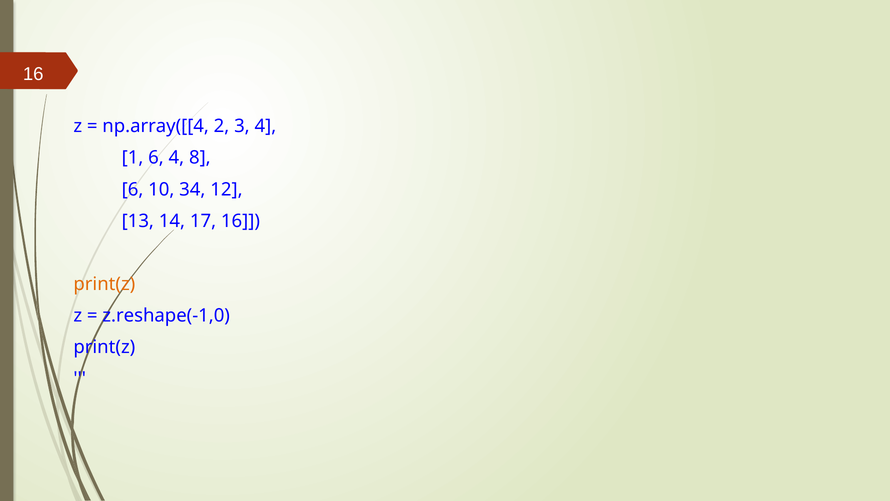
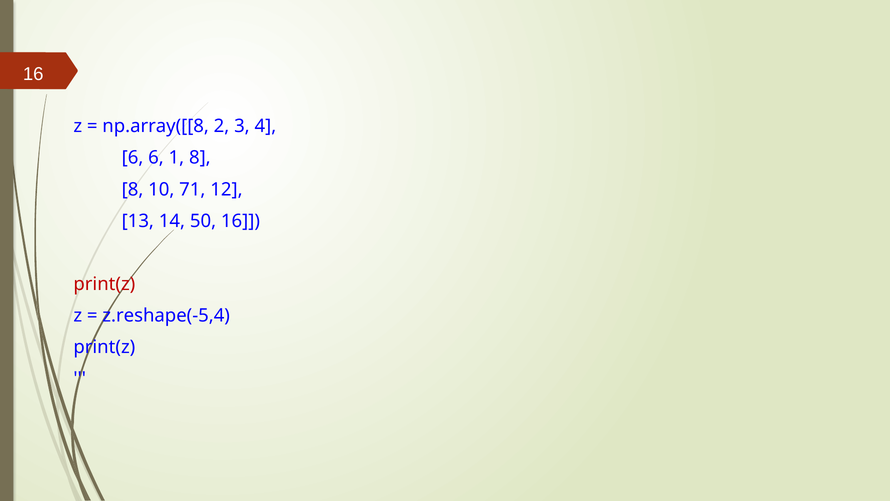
np.array([[4: np.array([[4 -> np.array([[8
1 at (133, 158): 1 -> 6
6 4: 4 -> 1
6 at (133, 189): 6 -> 8
34: 34 -> 71
17: 17 -> 50
print(z at (104, 284) colour: orange -> red
z.reshape(-1,0: z.reshape(-1,0 -> z.reshape(-5,4
